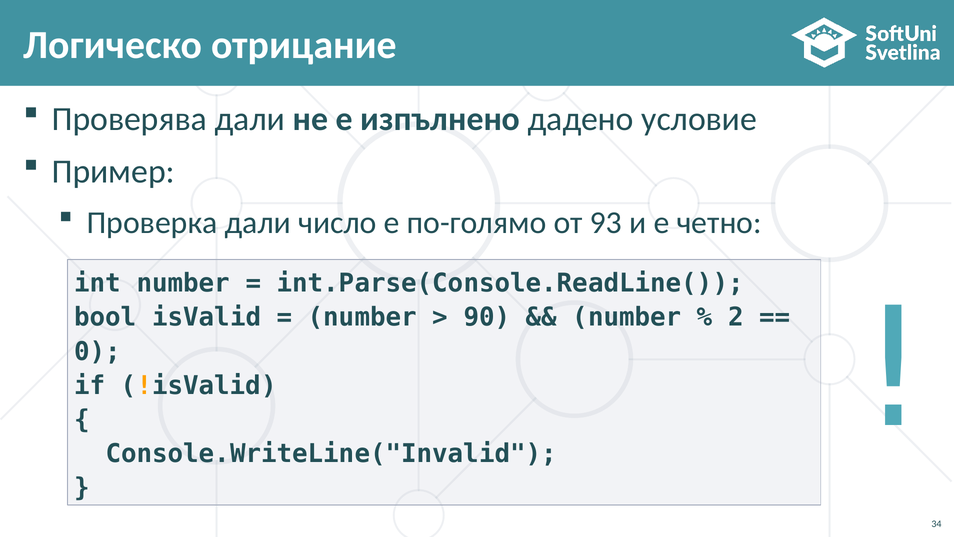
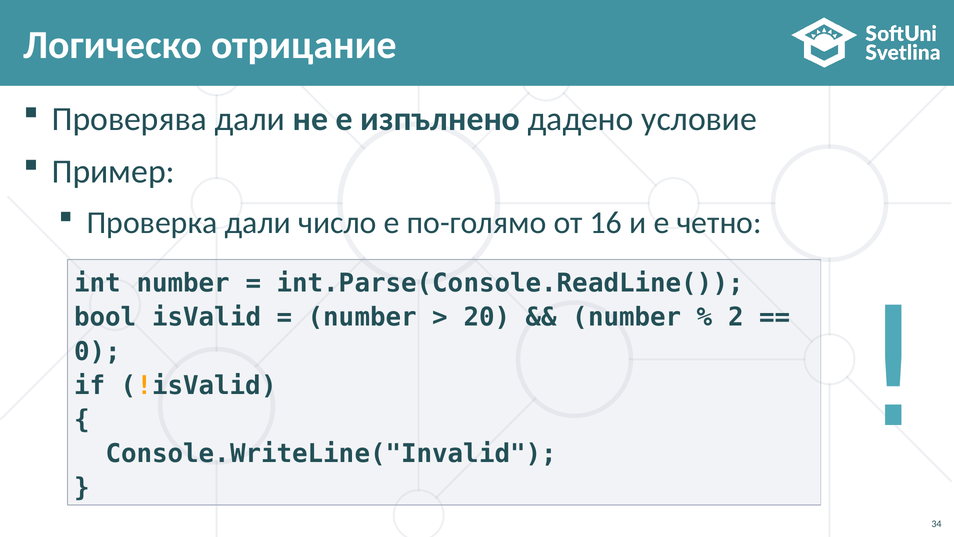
93: 93 -> 16
90: 90 -> 20
